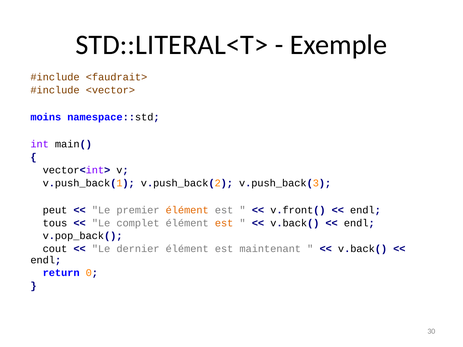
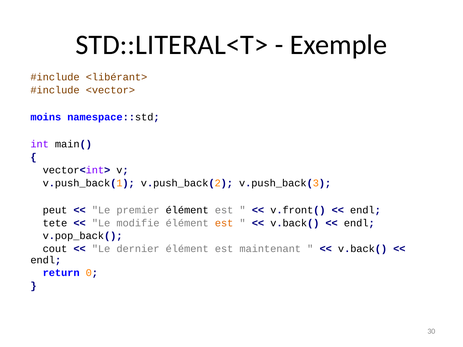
<faudrait>: <faudrait> -> <libérant>
élément at (187, 210) colour: orange -> black
tous: tous -> tete
complet: complet -> modifie
